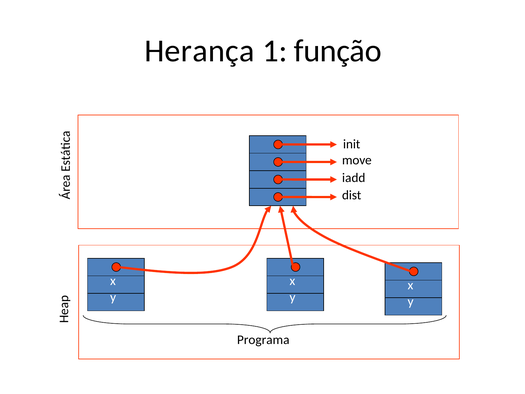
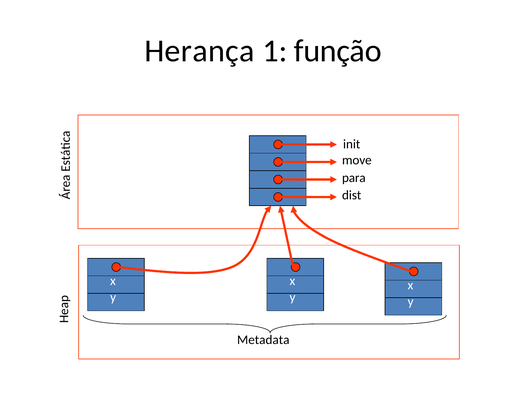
iadd: iadd -> para
Programa: Programa -> Metadata
